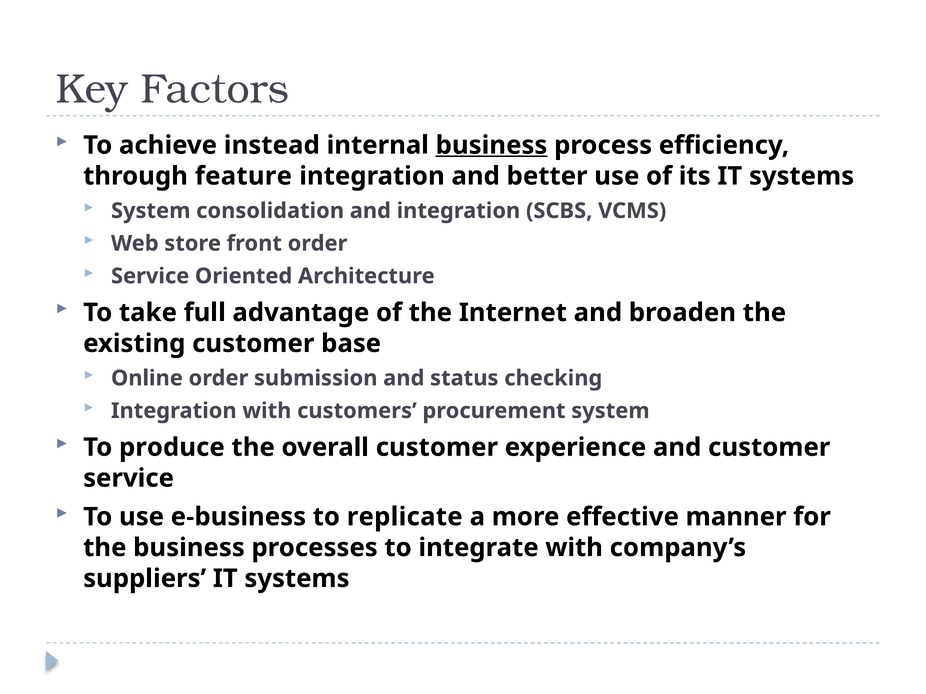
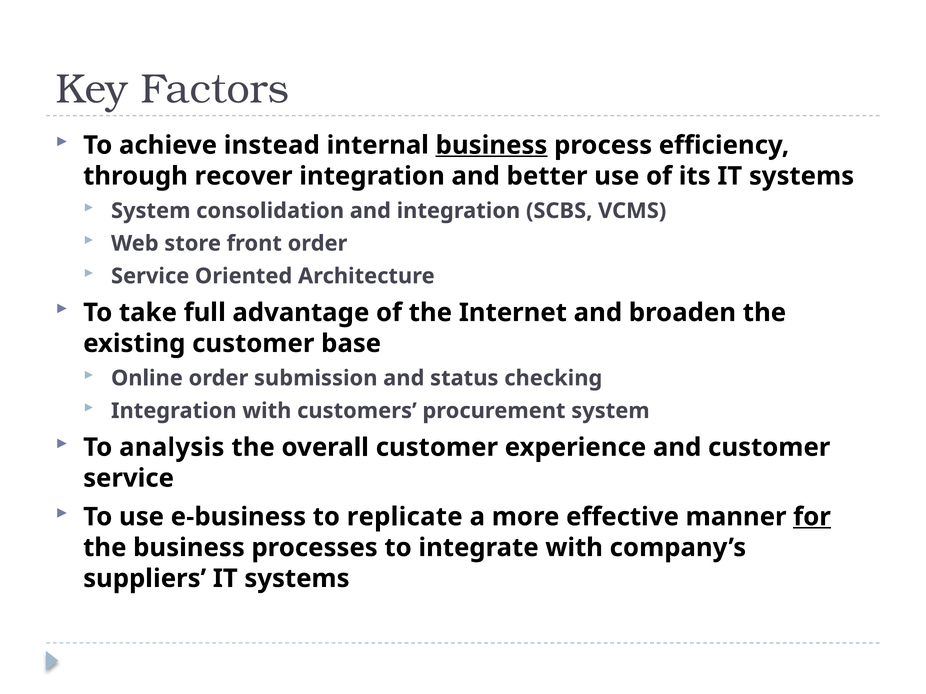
feature: feature -> recover
produce: produce -> analysis
for underline: none -> present
